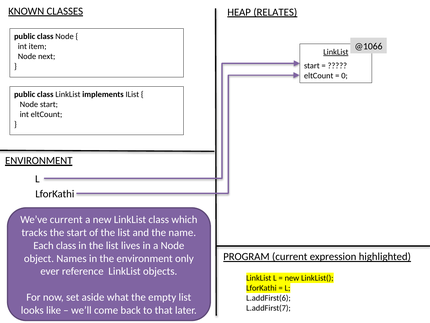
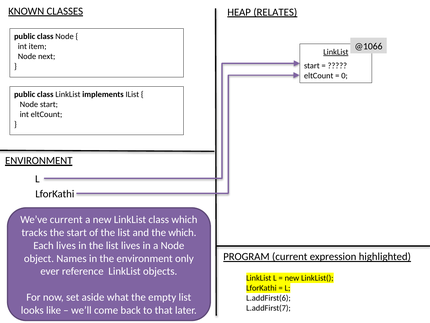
the name: name -> which
Each class: class -> lives
